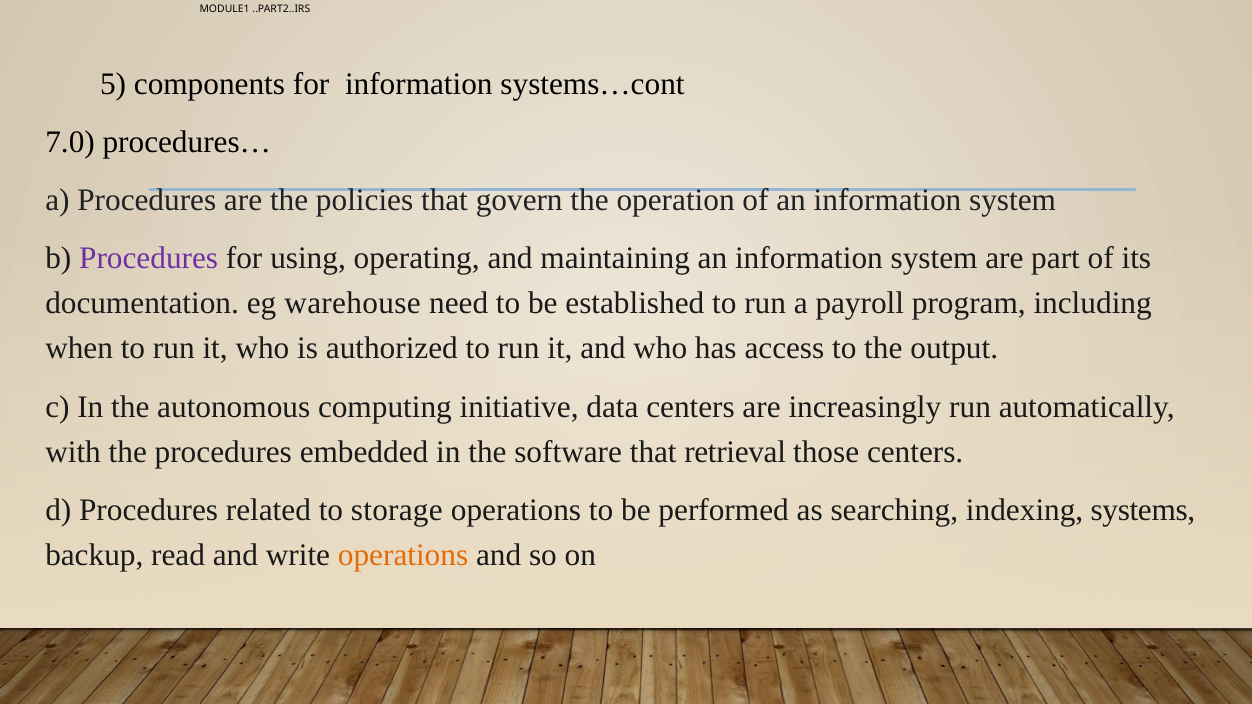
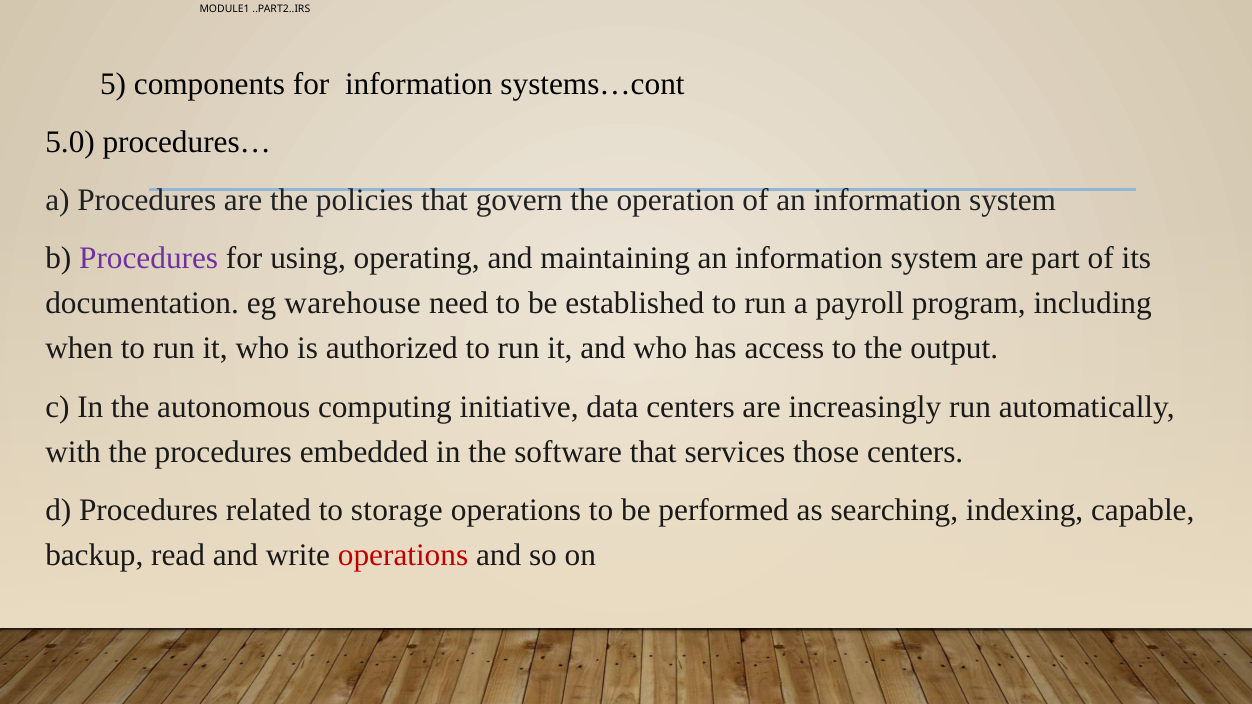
7.0: 7.0 -> 5.0
retrieval: retrieval -> services
systems: systems -> capable
operations at (403, 555) colour: orange -> red
